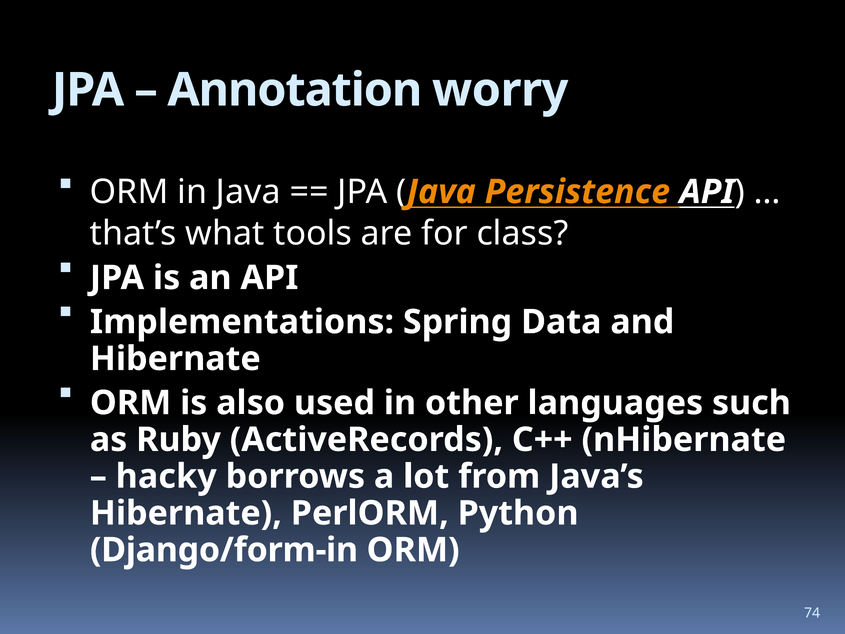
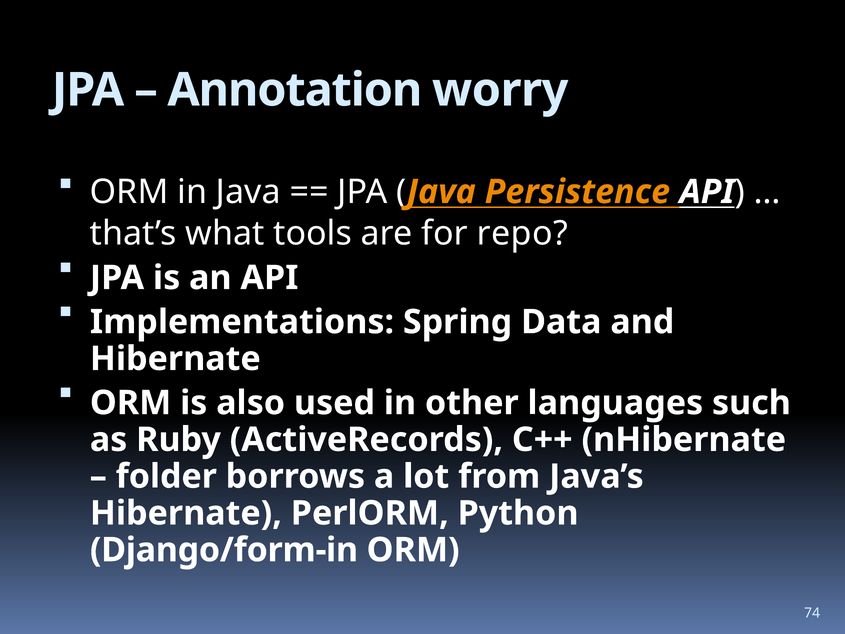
class: class -> repo
hacky: hacky -> folder
